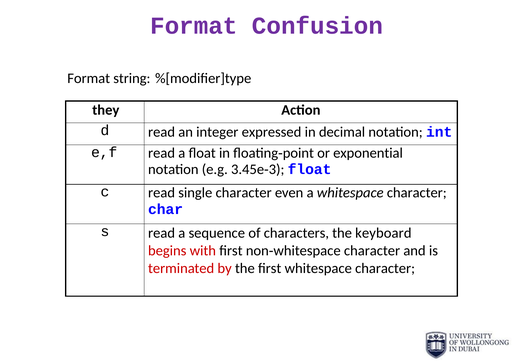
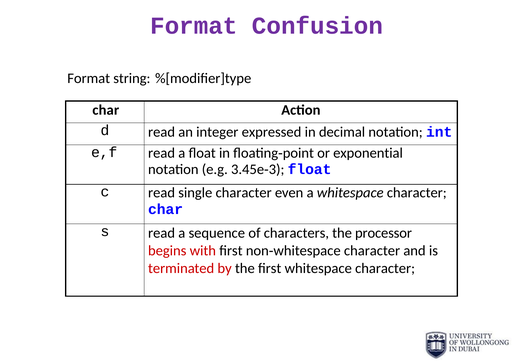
they at (106, 110): they -> char
keyboard: keyboard -> processor
